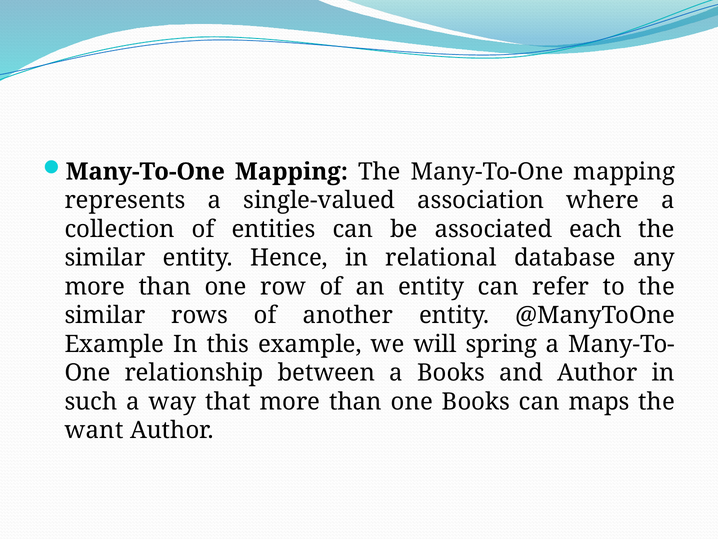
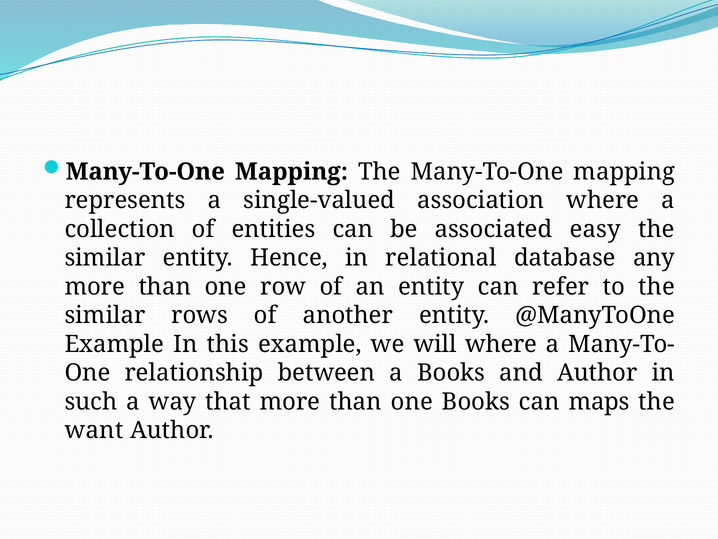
each: each -> easy
will spring: spring -> where
